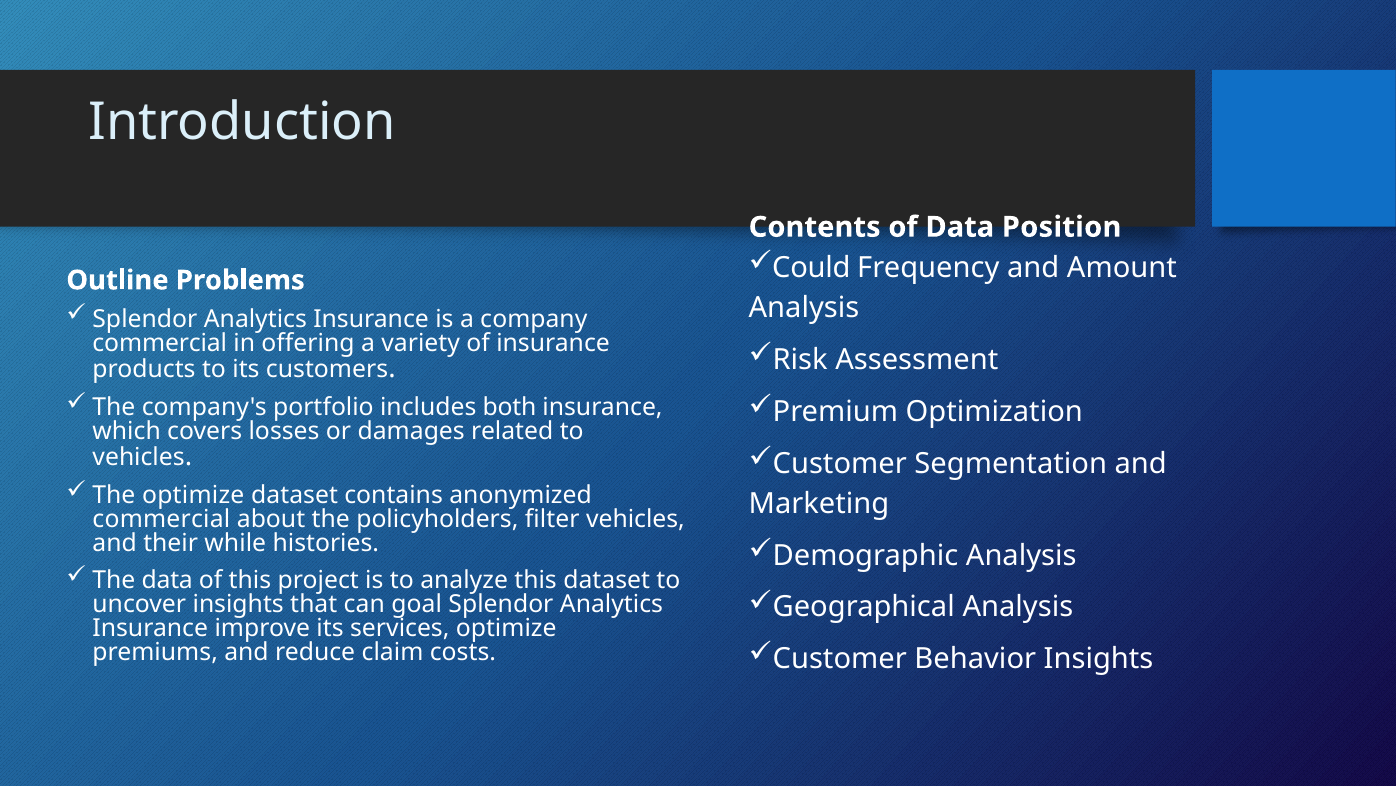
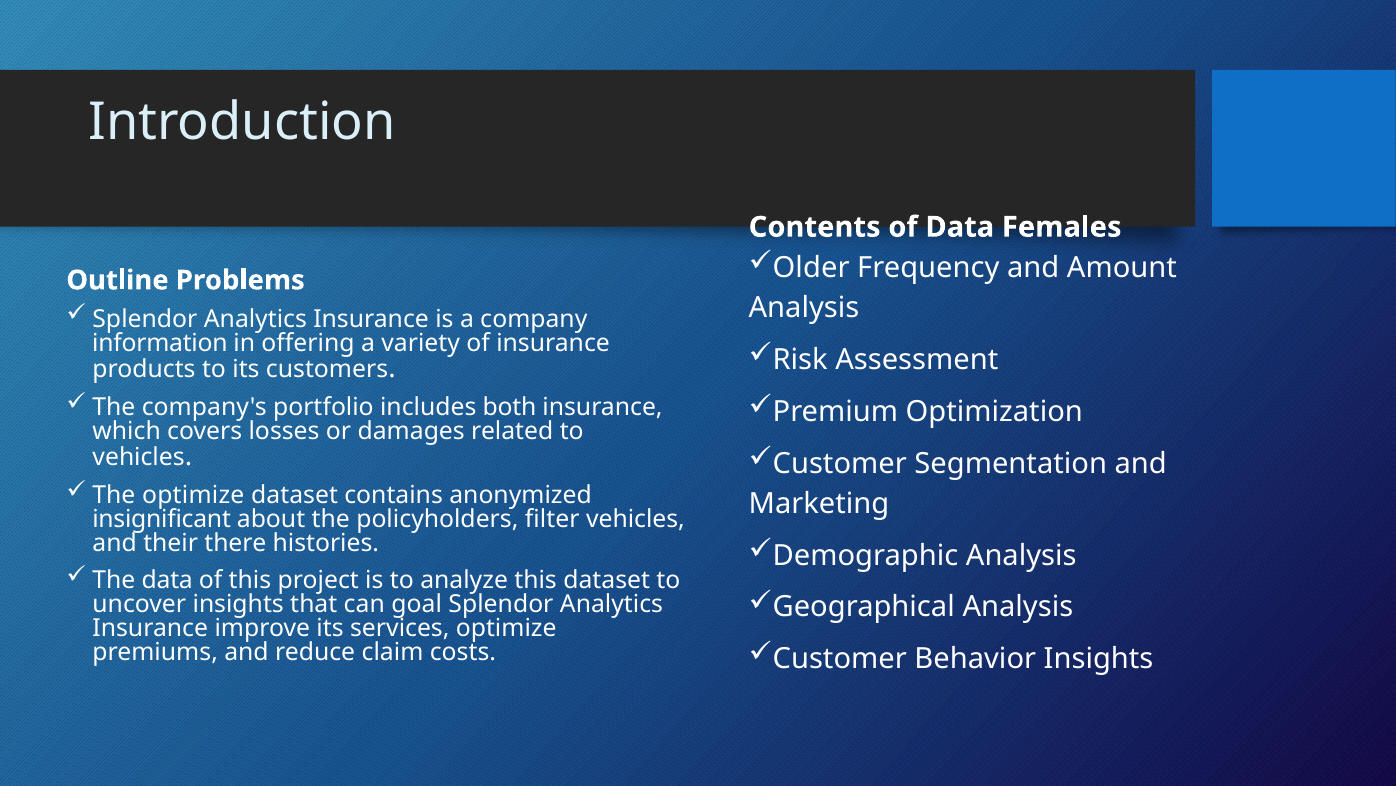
Position: Position -> Females
Could: Could -> Older
commercial at (160, 343): commercial -> information
commercial at (161, 519): commercial -> insignificant
while: while -> there
